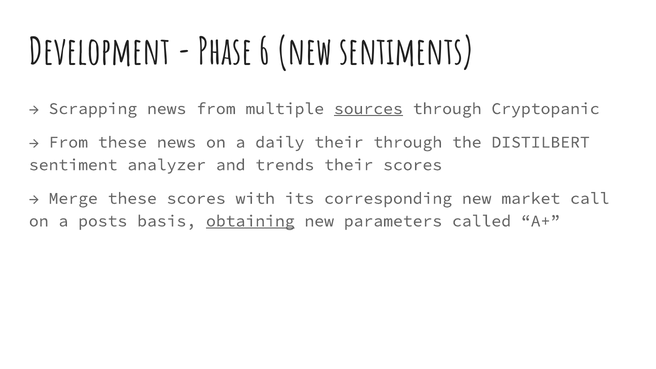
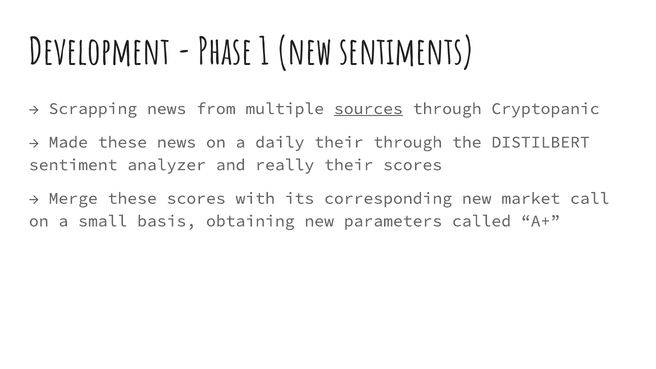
6: 6 -> 1
From at (68, 142): From -> Made
trends: trends -> really
posts: posts -> small
obtaining underline: present -> none
